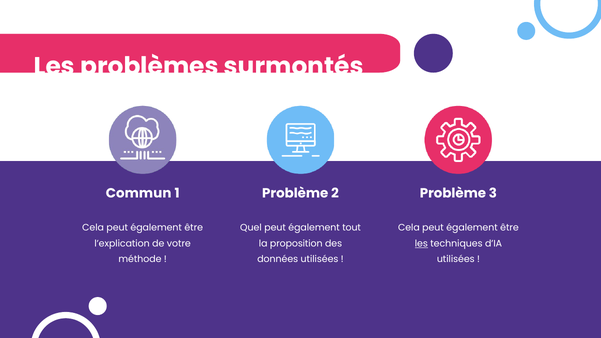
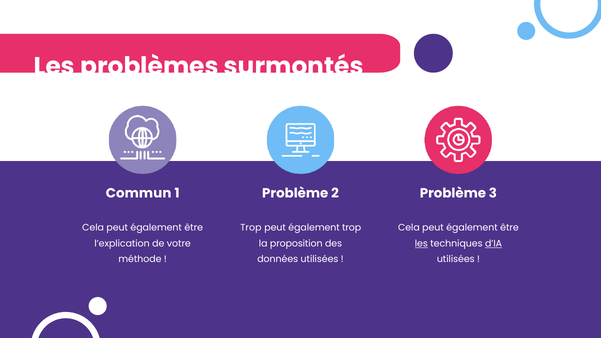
Quel at (251, 228): Quel -> Trop
également tout: tout -> trop
d’IA underline: none -> present
